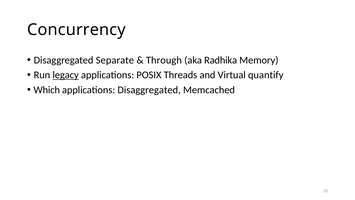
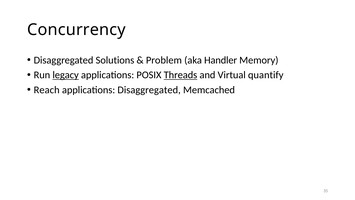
Separate: Separate -> Solutions
Through: Through -> Problem
Radhika: Radhika -> Handler
Threads underline: none -> present
Which: Which -> Reach
